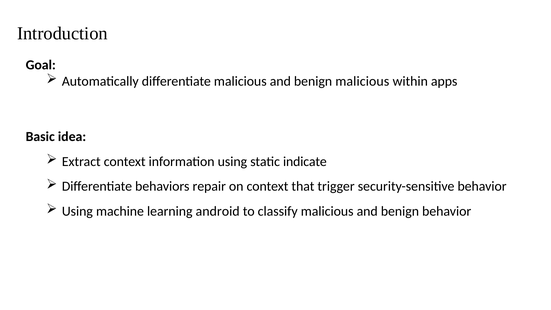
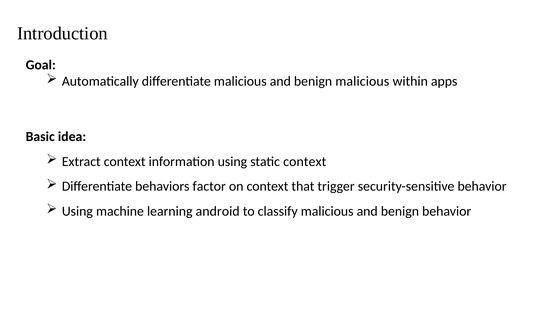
static indicate: indicate -> context
repair: repair -> factor
